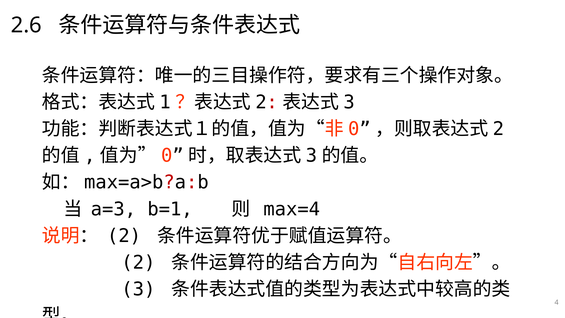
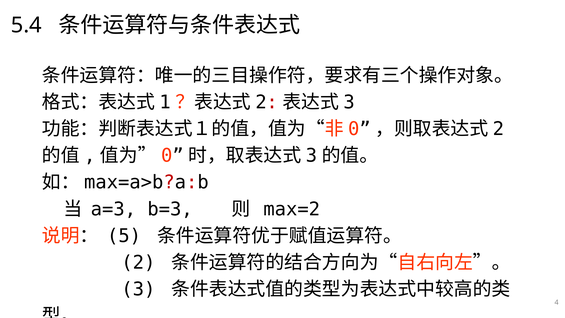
2.6: 2.6 -> 5.4
b=1: b=1 -> b=3
max=4: max=4 -> max=2
2 at (124, 236): 2 -> 5
